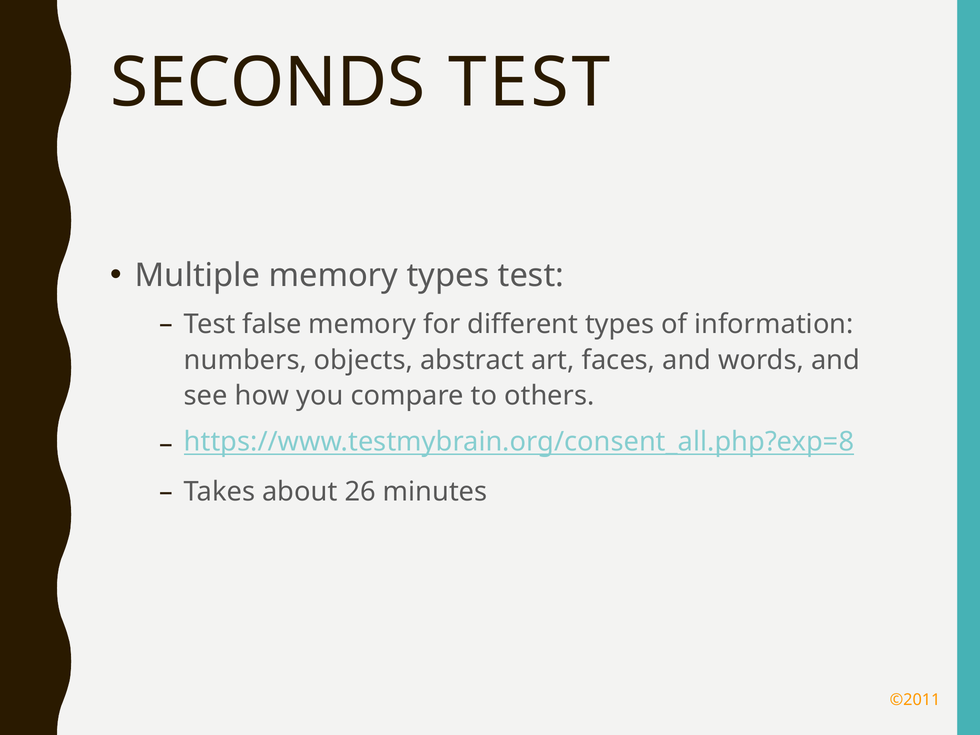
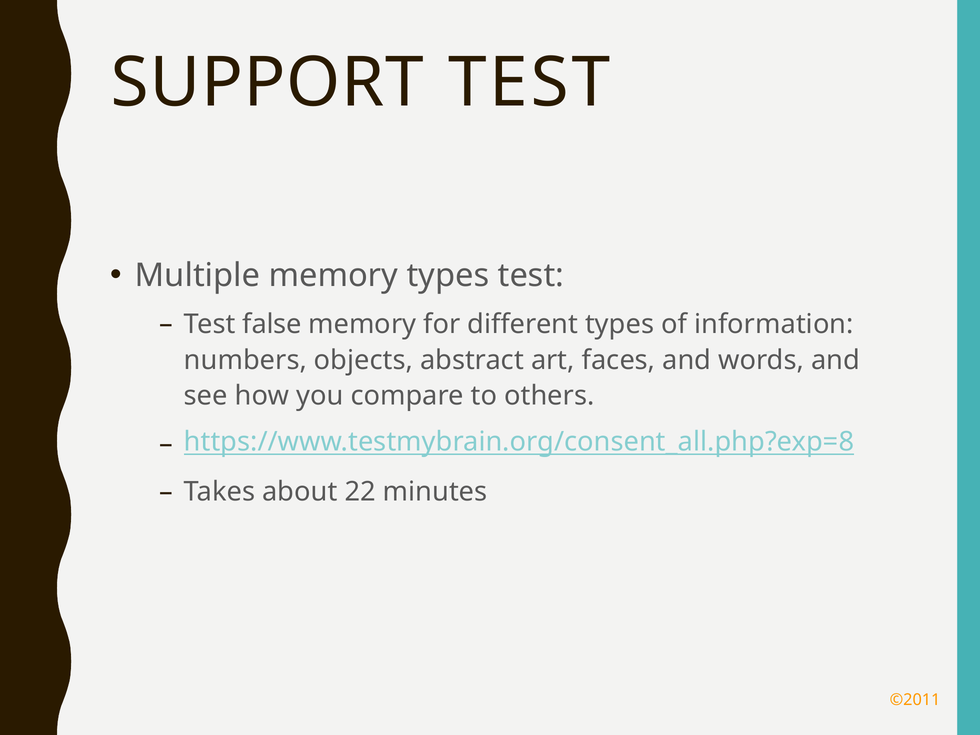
SECONDS: SECONDS -> SUPPORT
26: 26 -> 22
